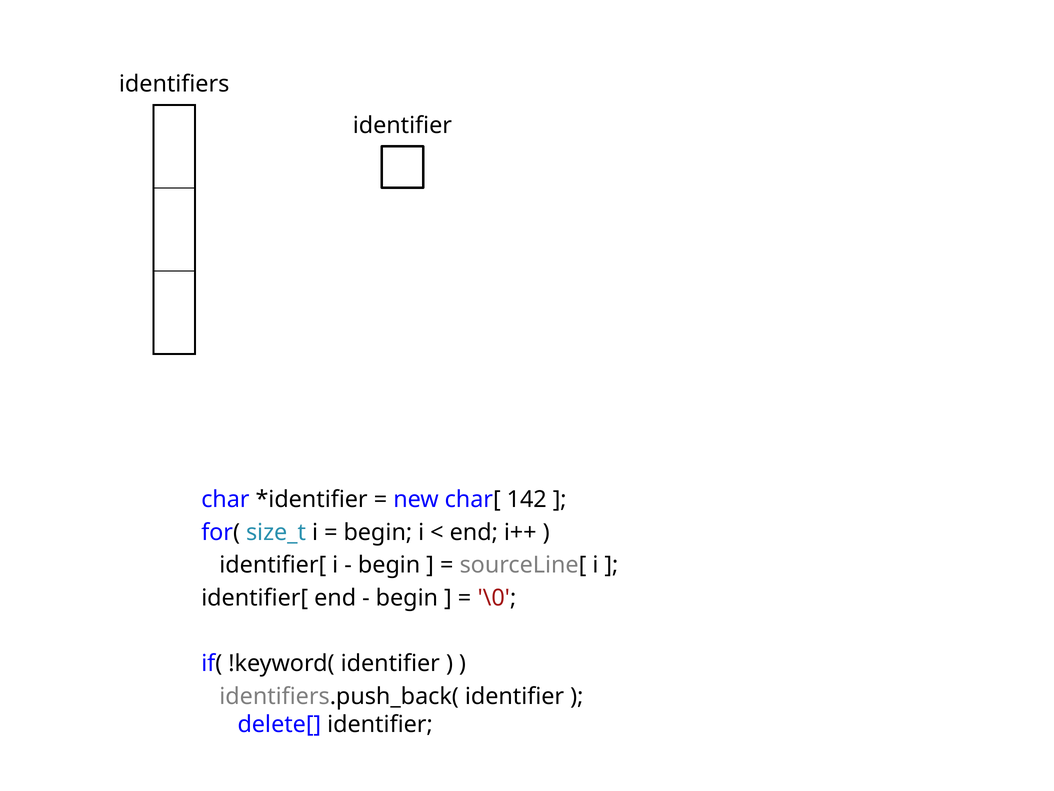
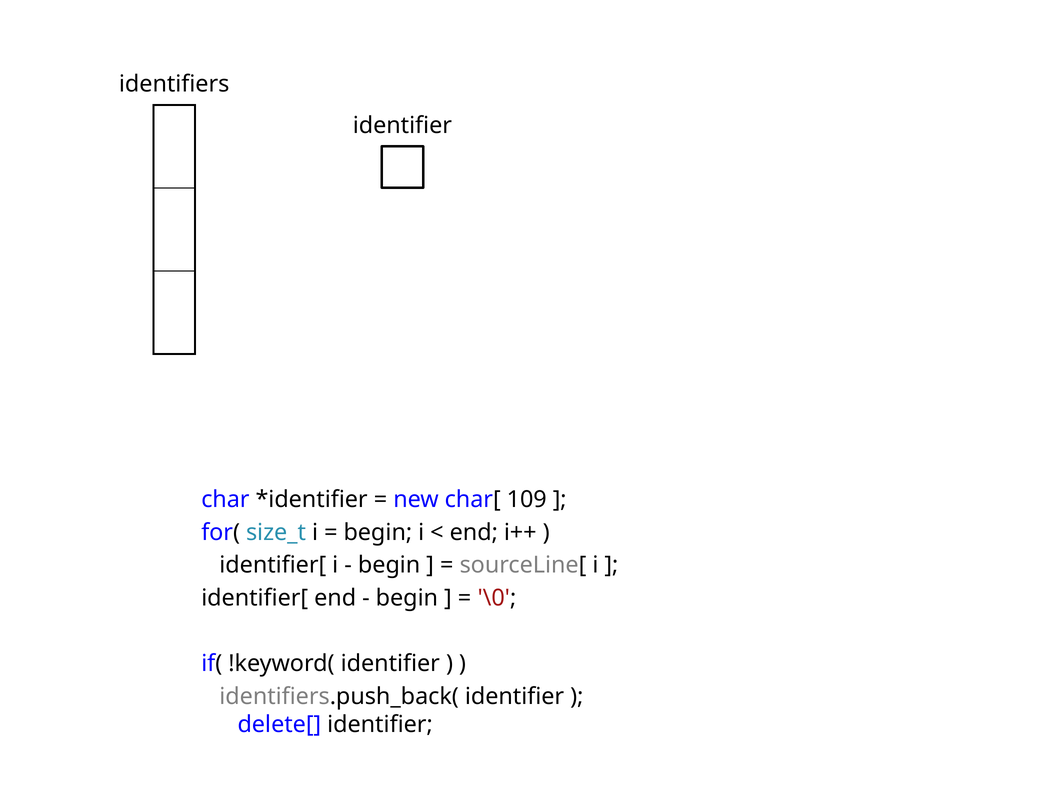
142: 142 -> 109
